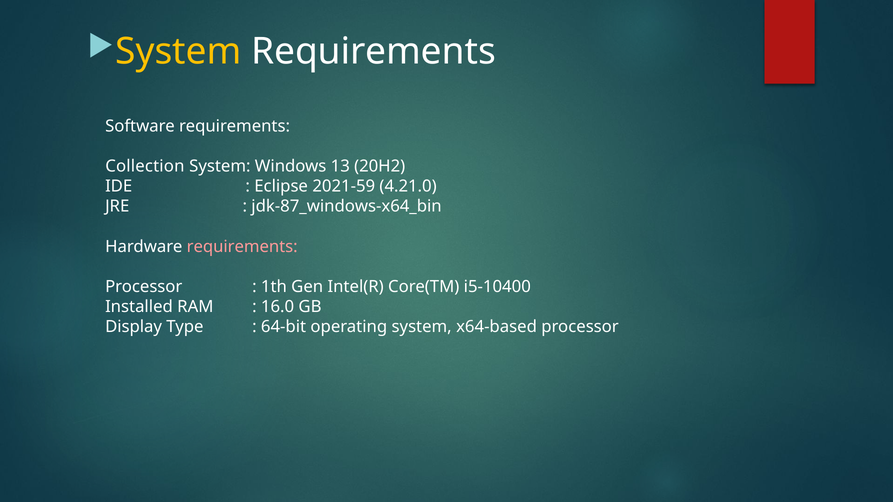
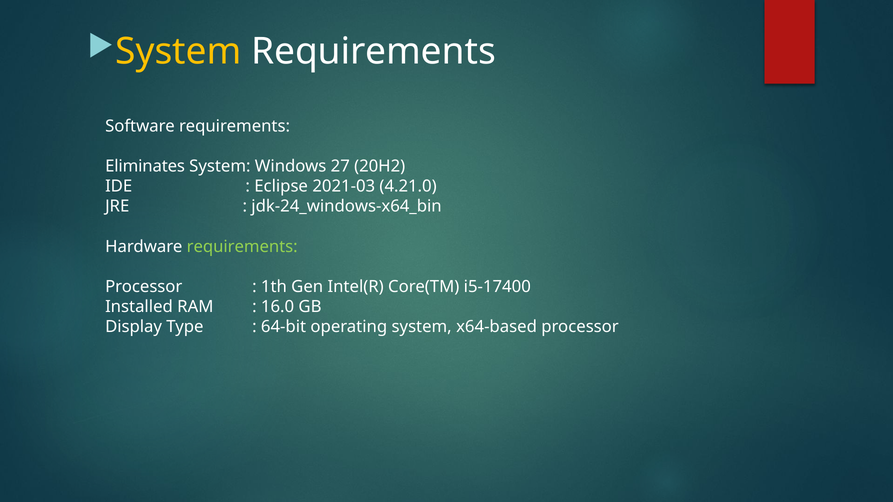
Collection: Collection -> Eliminates
13: 13 -> 27
2021-59: 2021-59 -> 2021-03
jdk-87_windows-x64_bin: jdk-87_windows-x64_bin -> jdk-24_windows-x64_bin
requirements at (242, 247) colour: pink -> light green
i5-10400: i5-10400 -> i5-17400
